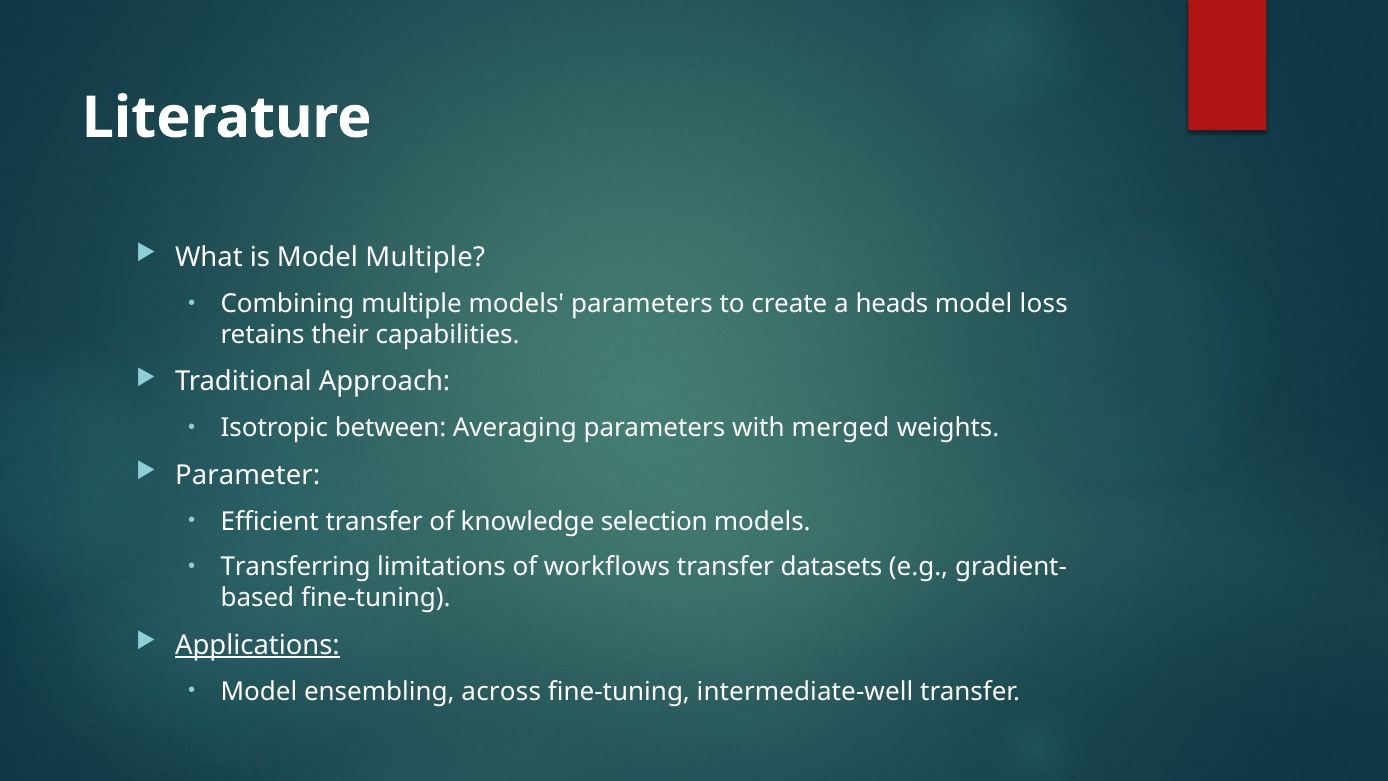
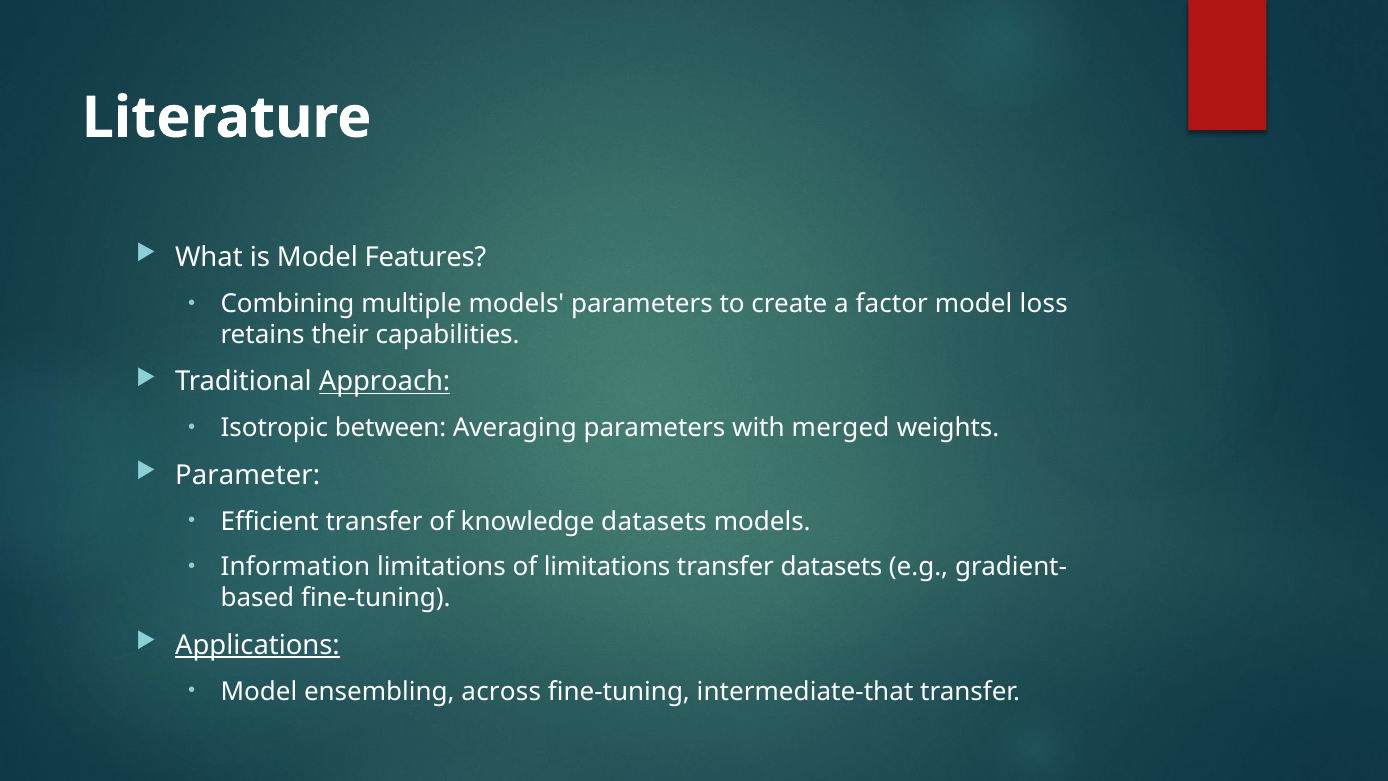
Model Multiple: Multiple -> Features
heads: heads -> factor
Approach underline: none -> present
knowledge selection: selection -> datasets
Transferring: Transferring -> Information
of workflows: workflows -> limitations
intermediate-well: intermediate-well -> intermediate-that
